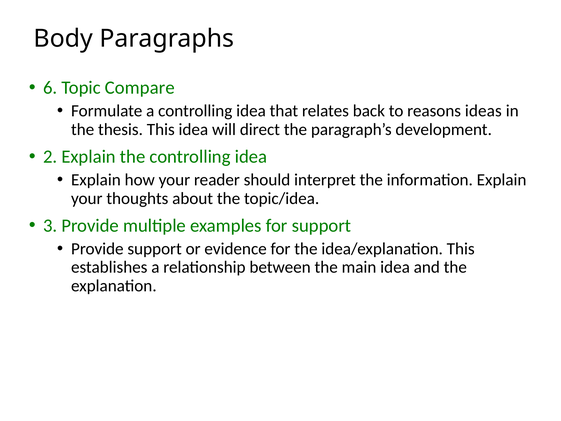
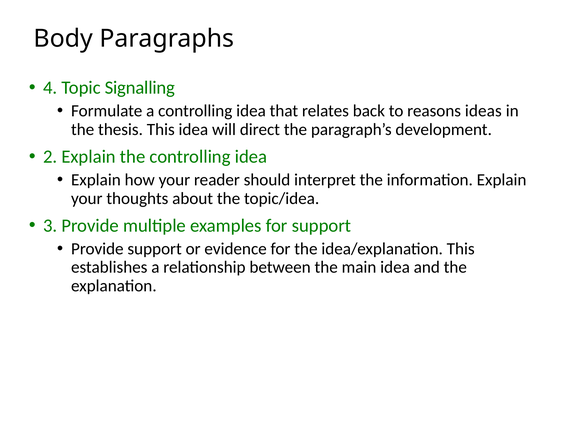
6: 6 -> 4
Compare: Compare -> Signalling
